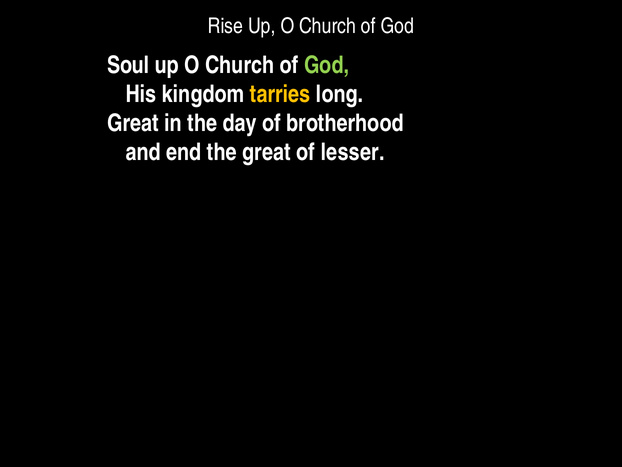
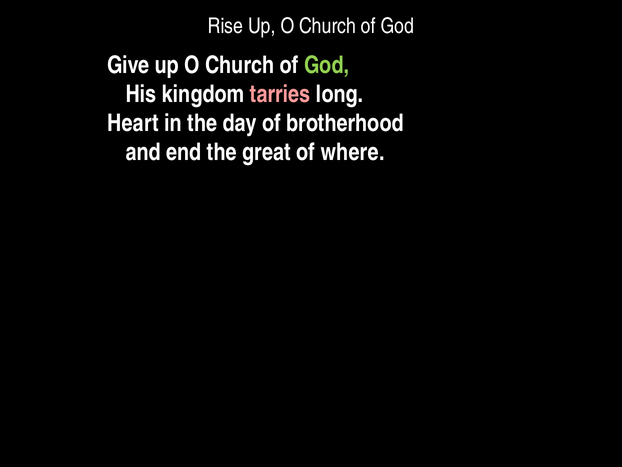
Soul: Soul -> Give
tarries colour: yellow -> pink
Great at (133, 123): Great -> Heart
lesser: lesser -> where
